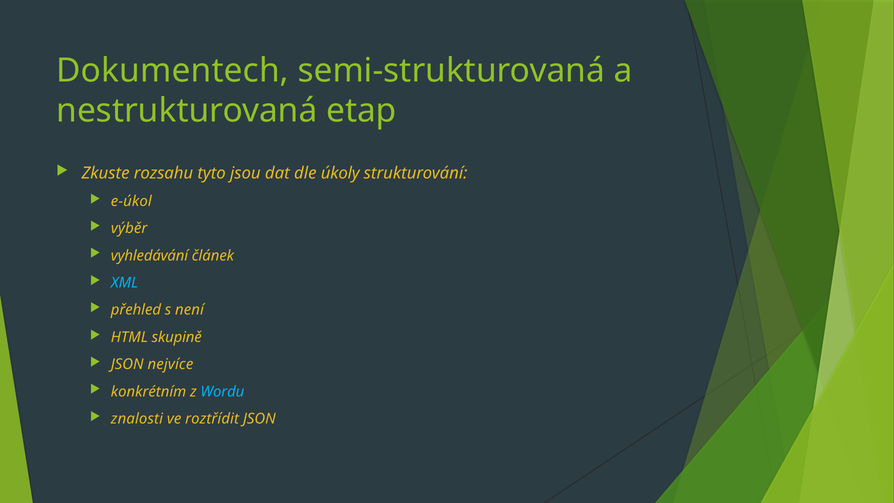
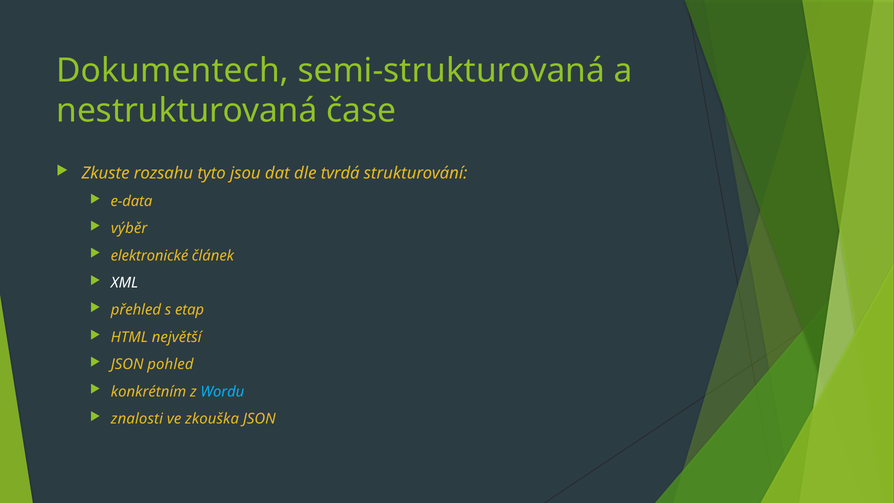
etap: etap -> čase
úkoly: úkoly -> tvrdá
e-úkol: e-úkol -> e-data
vyhledávání: vyhledávání -> elektronické
XML colour: light blue -> white
není: není -> etap
skupině: skupině -> největší
nejvíce: nejvíce -> pohled
roztřídit: roztřídit -> zkouška
